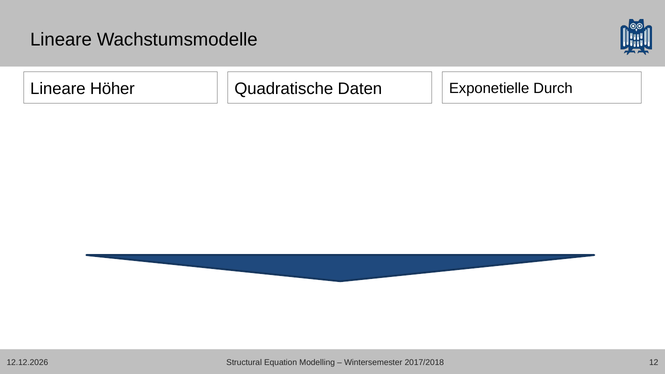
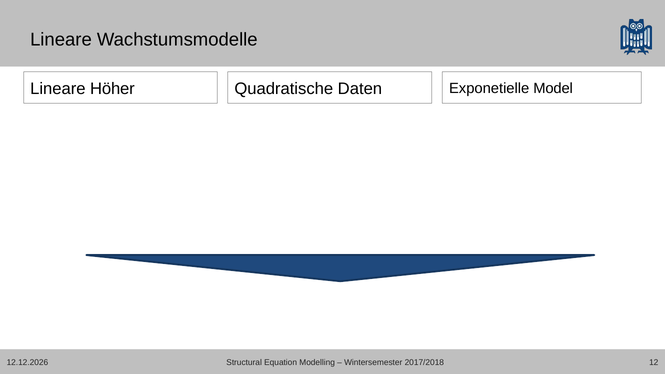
Durch: Durch -> Model
